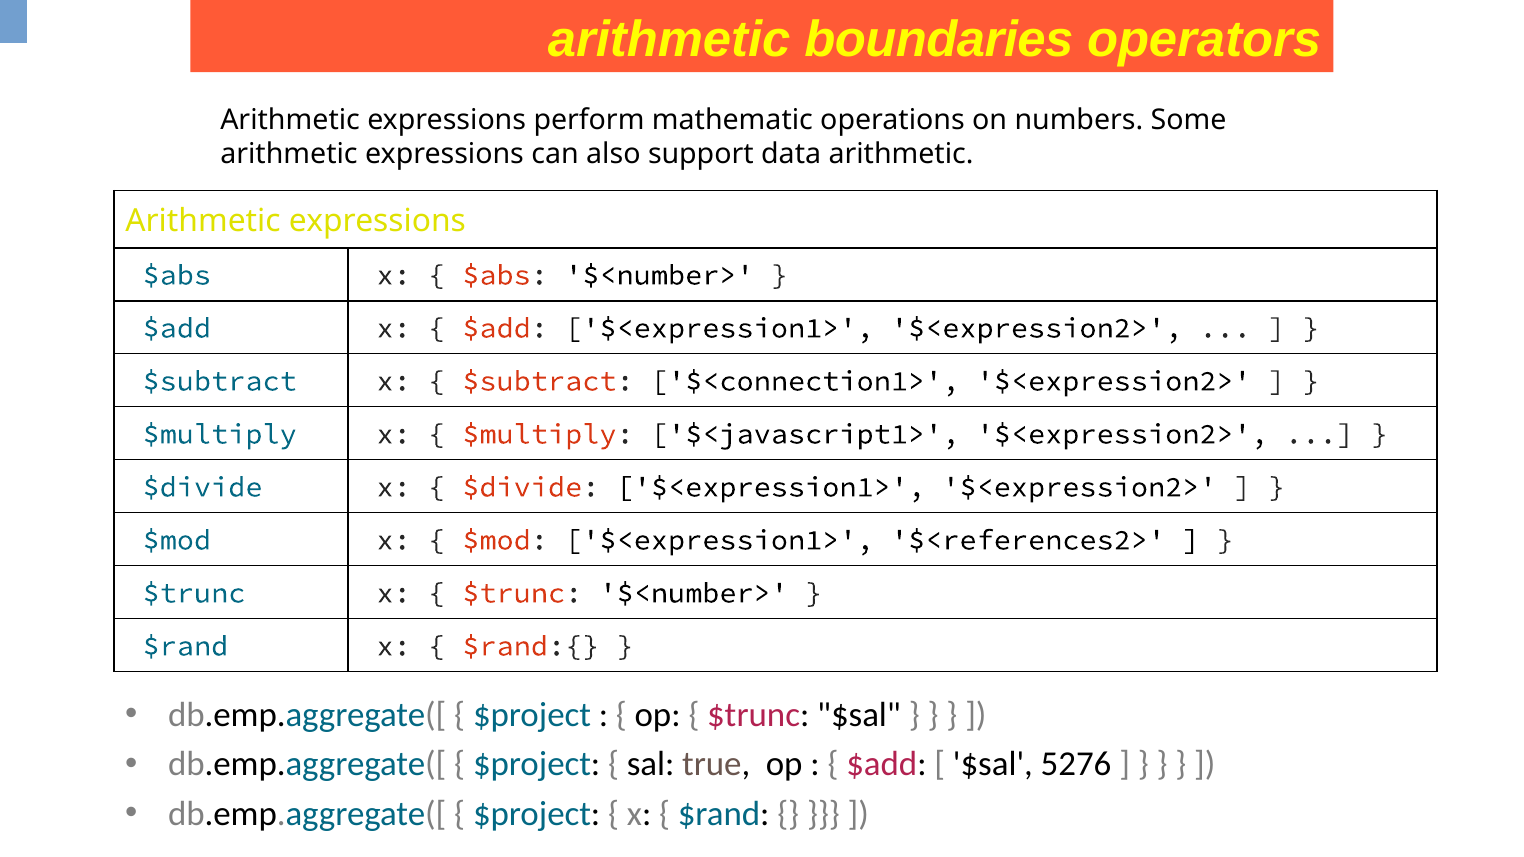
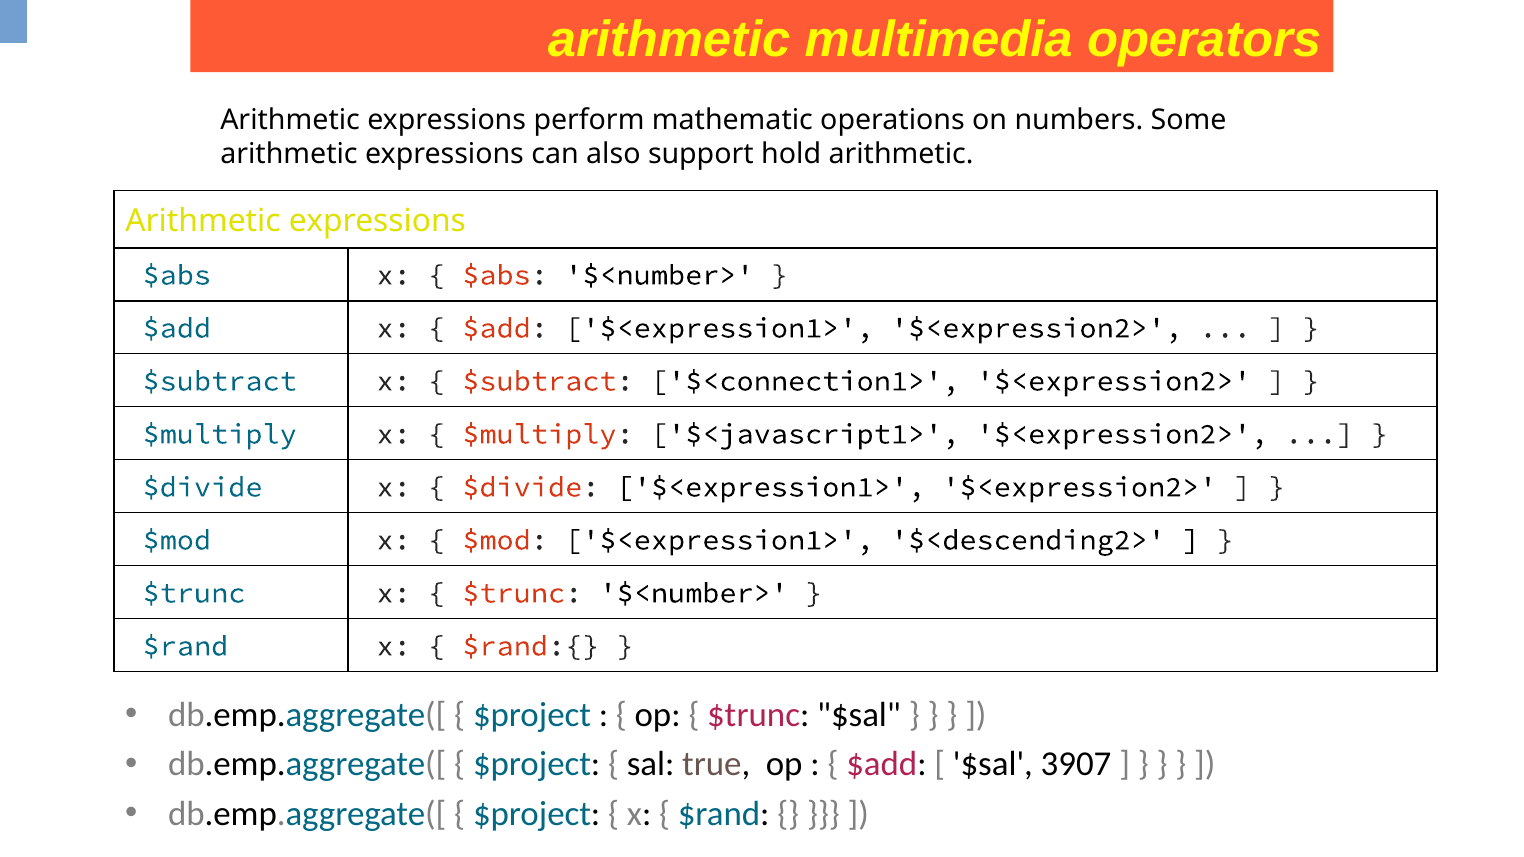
boundaries: boundaries -> multimedia
data: data -> hold
$<references2>: $<references2> -> $<descending2>
5276: 5276 -> 3907
